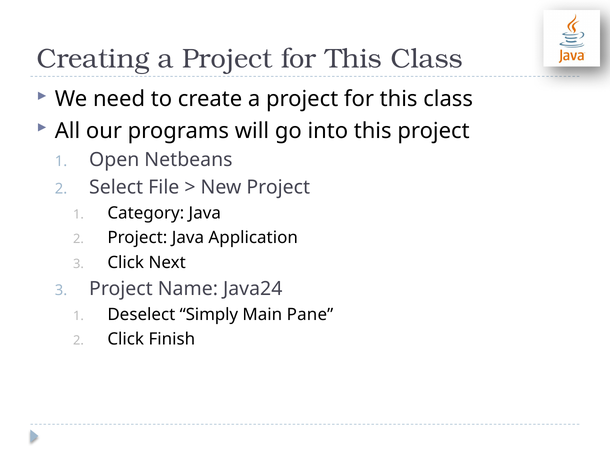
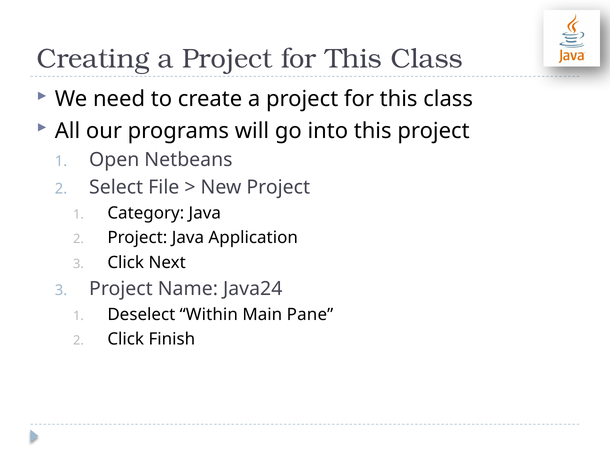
Simply: Simply -> Within
